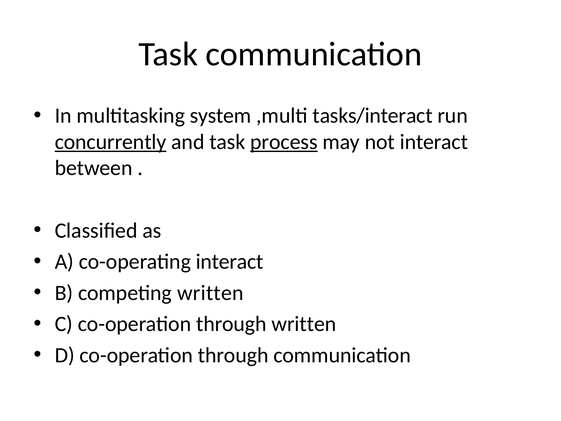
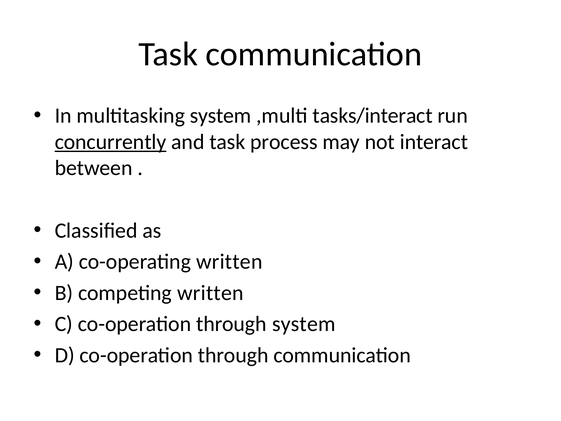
process underline: present -> none
co-operating interact: interact -> written
through written: written -> system
